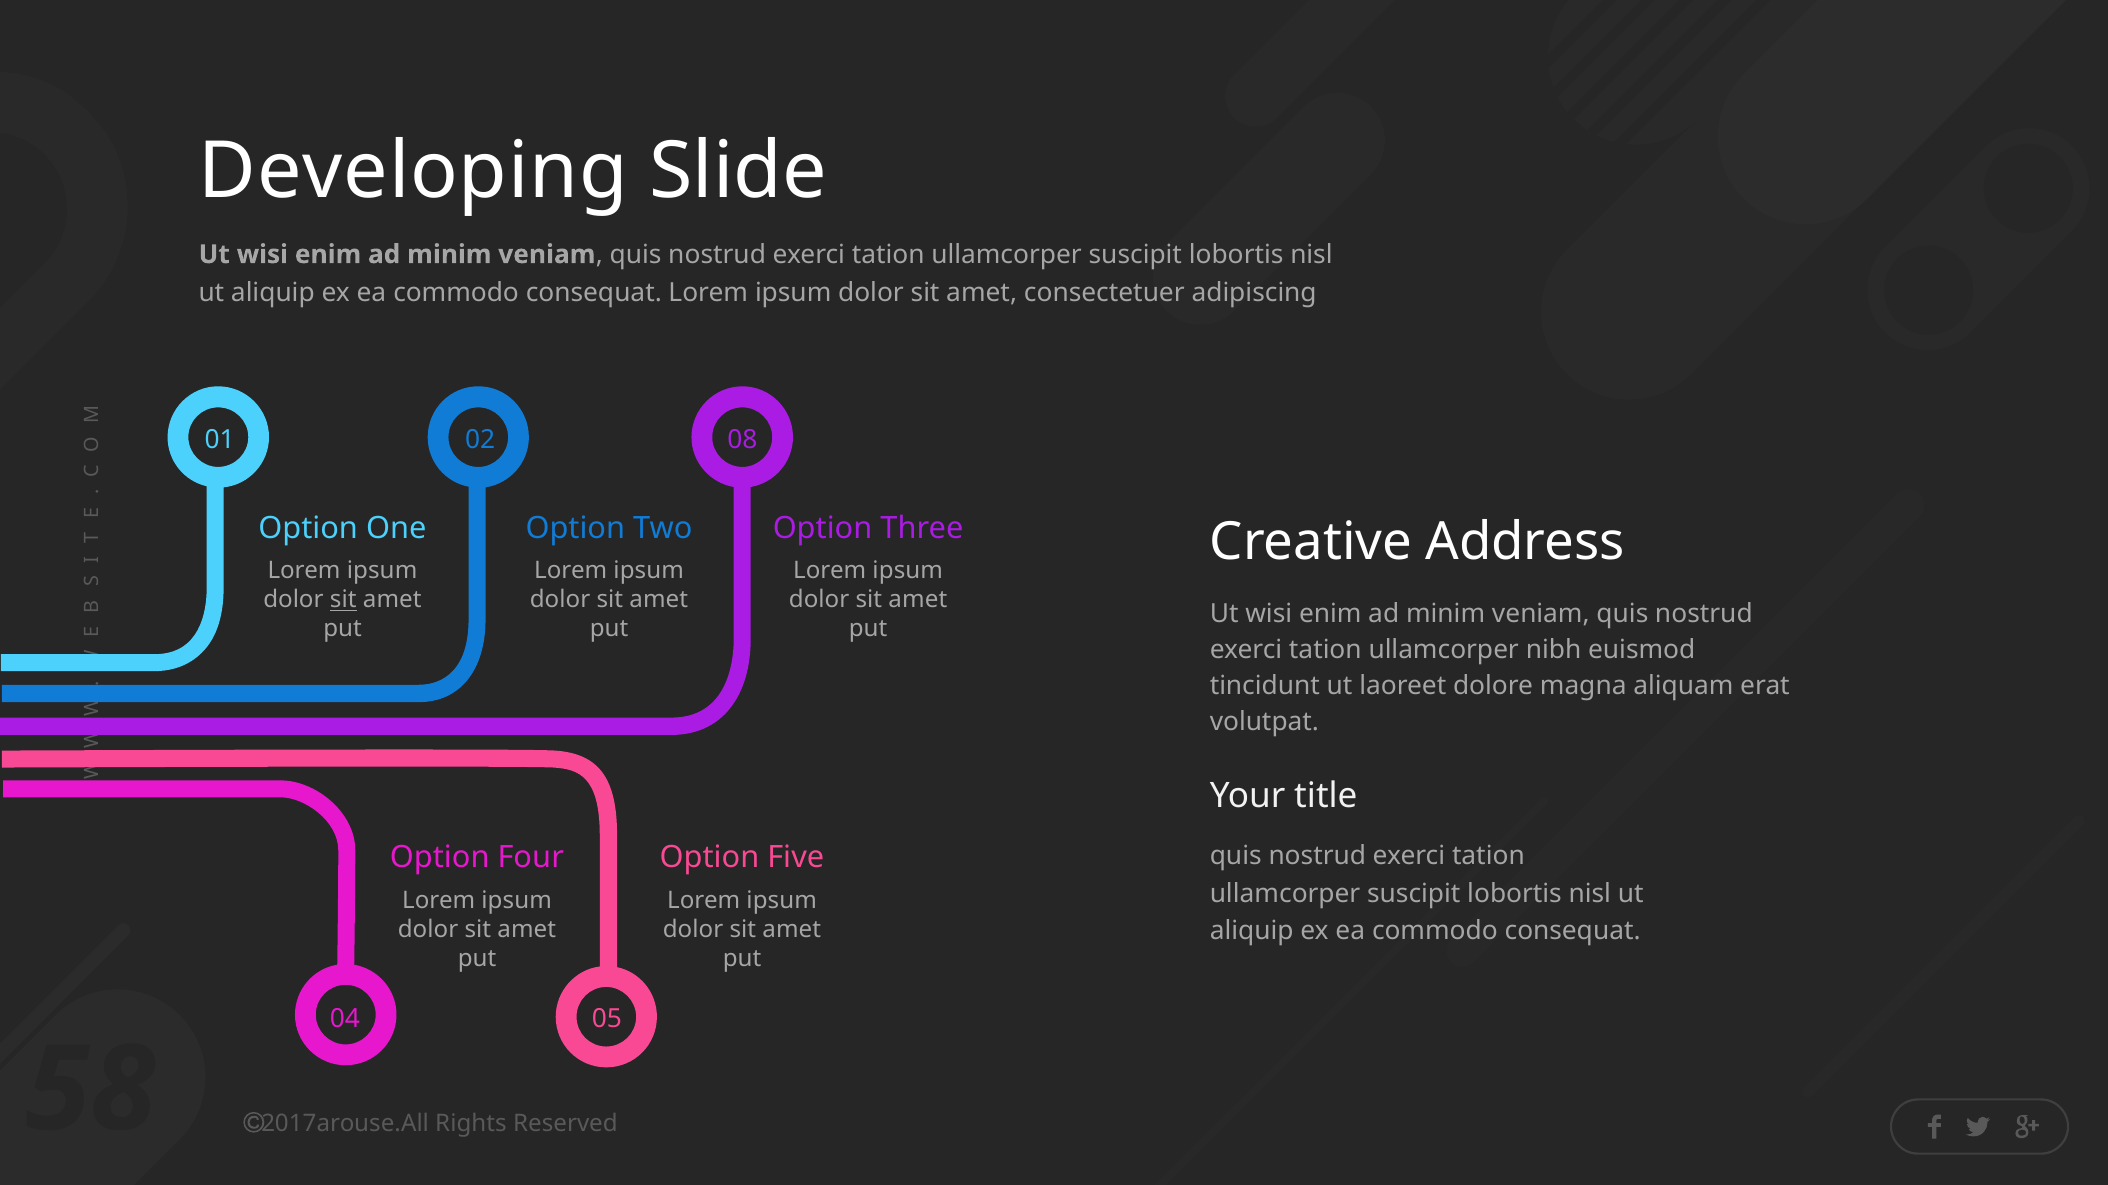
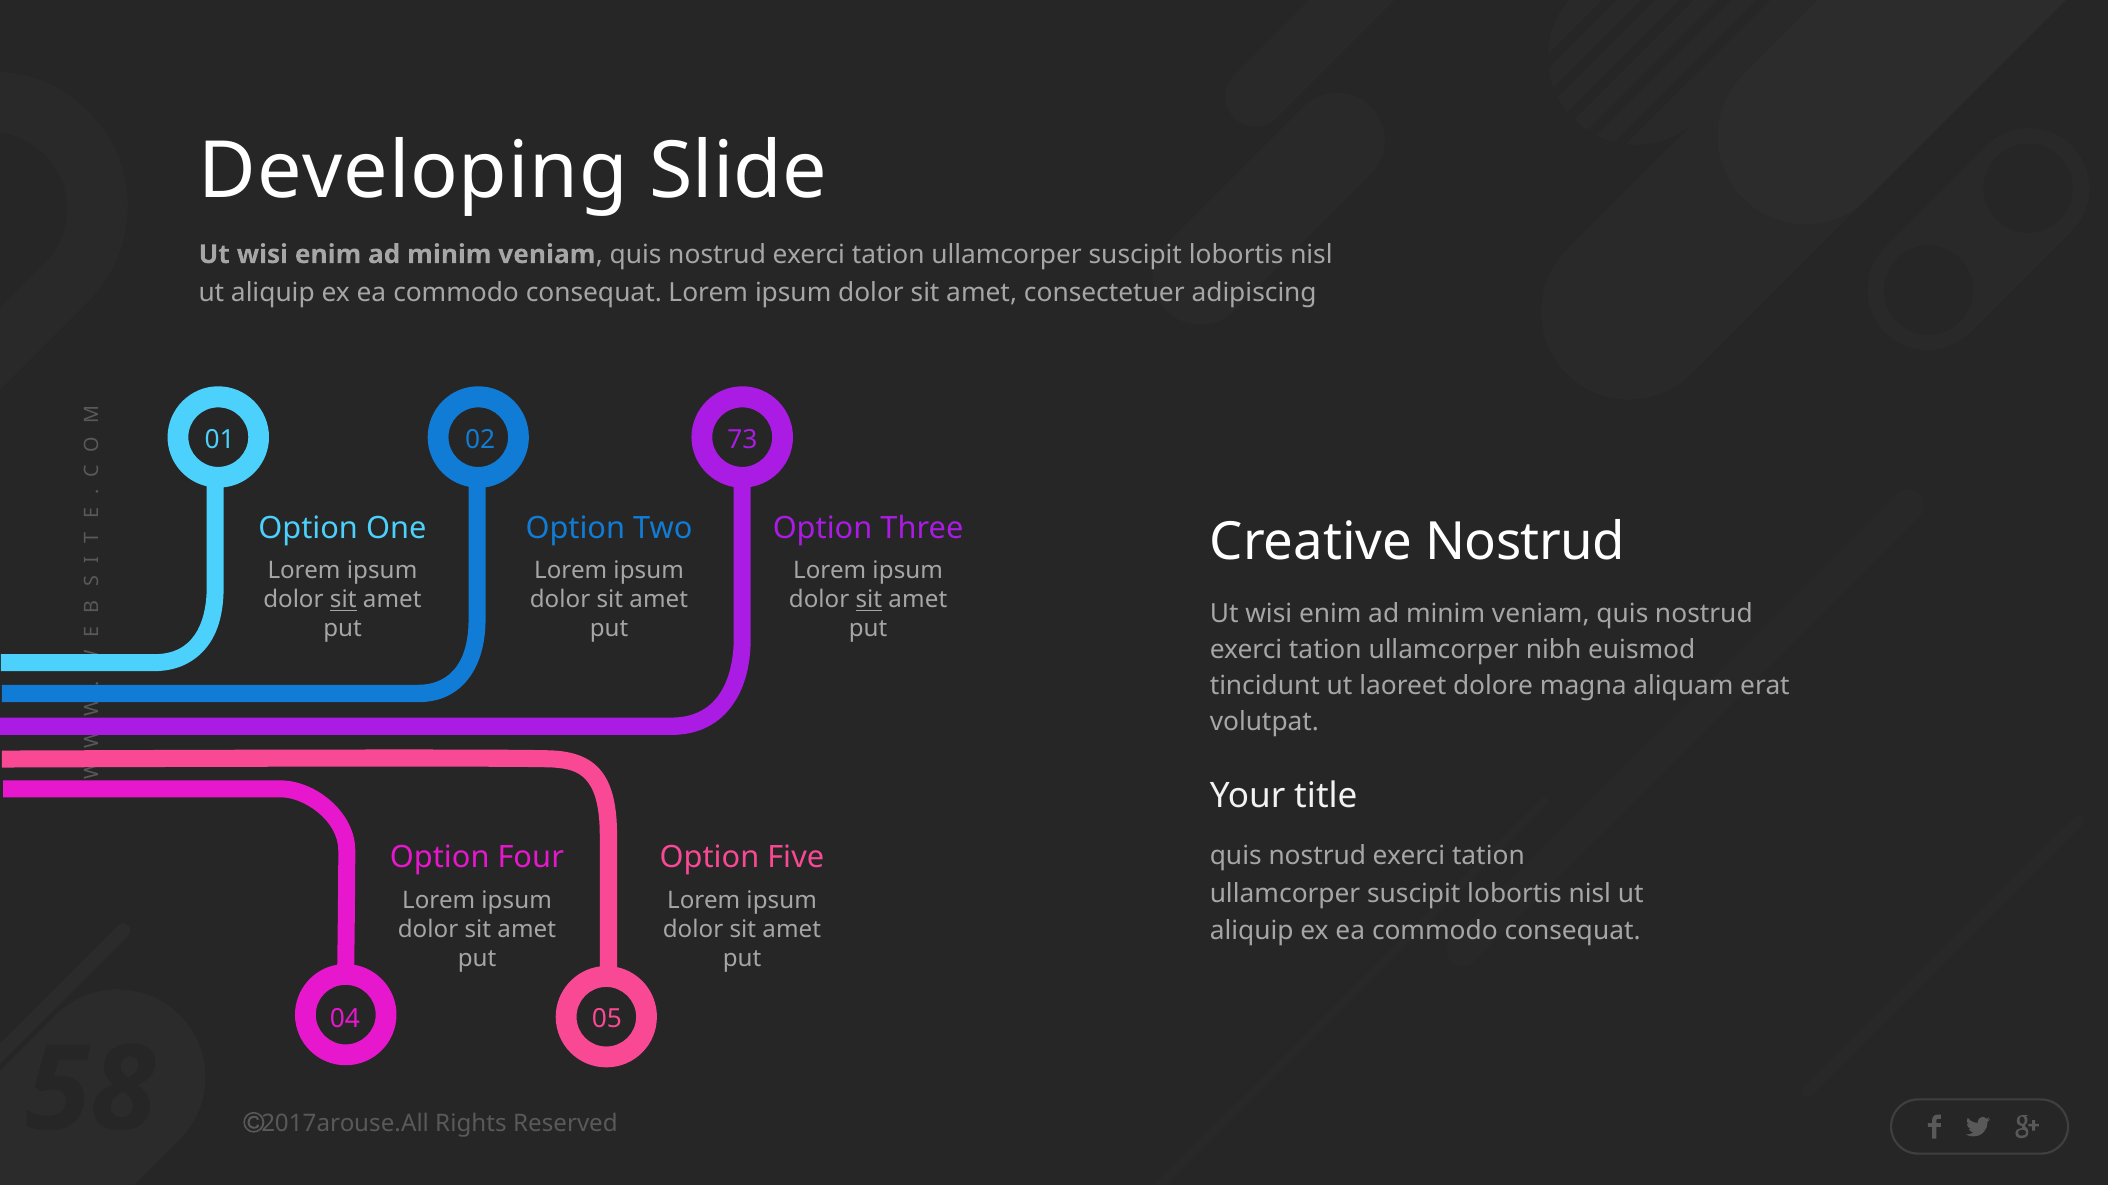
08: 08 -> 73
Creative Address: Address -> Nostrud
sit at (869, 600) underline: none -> present
